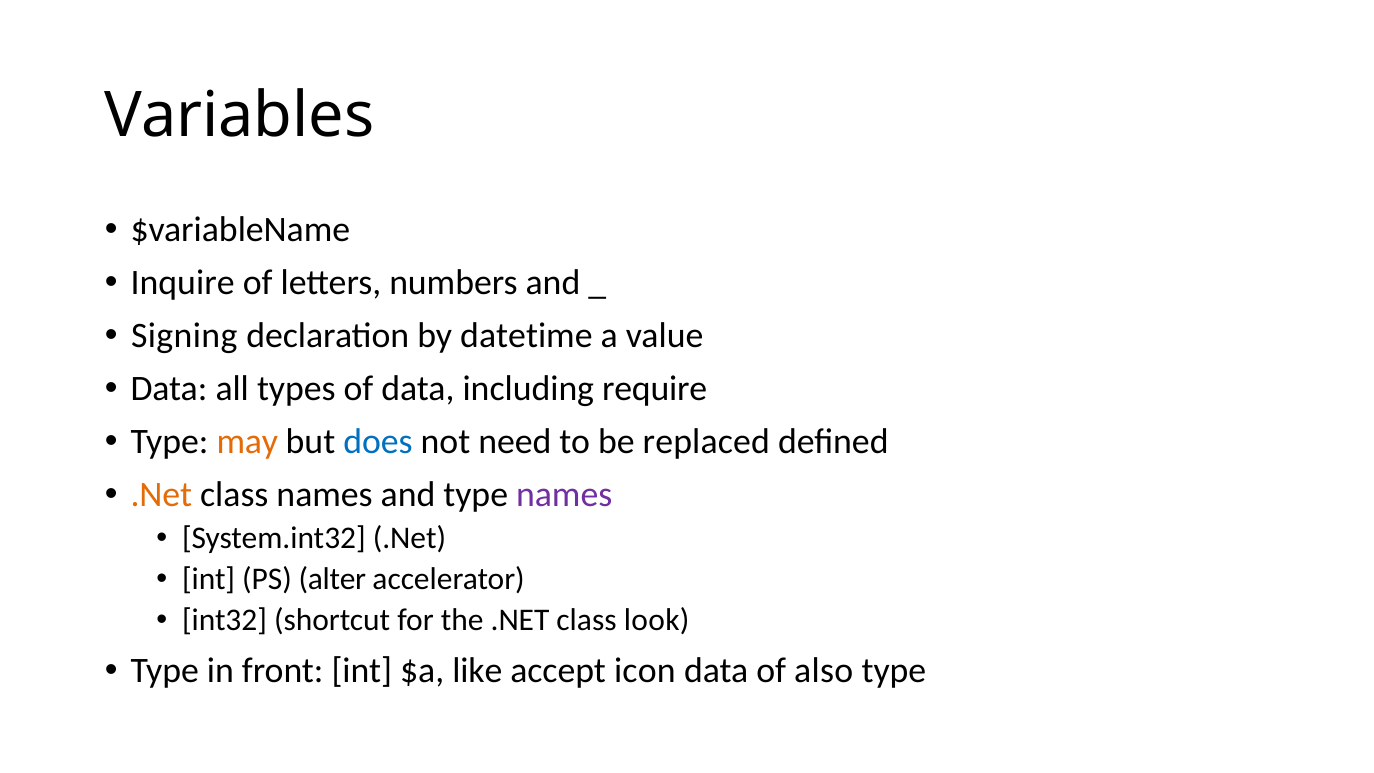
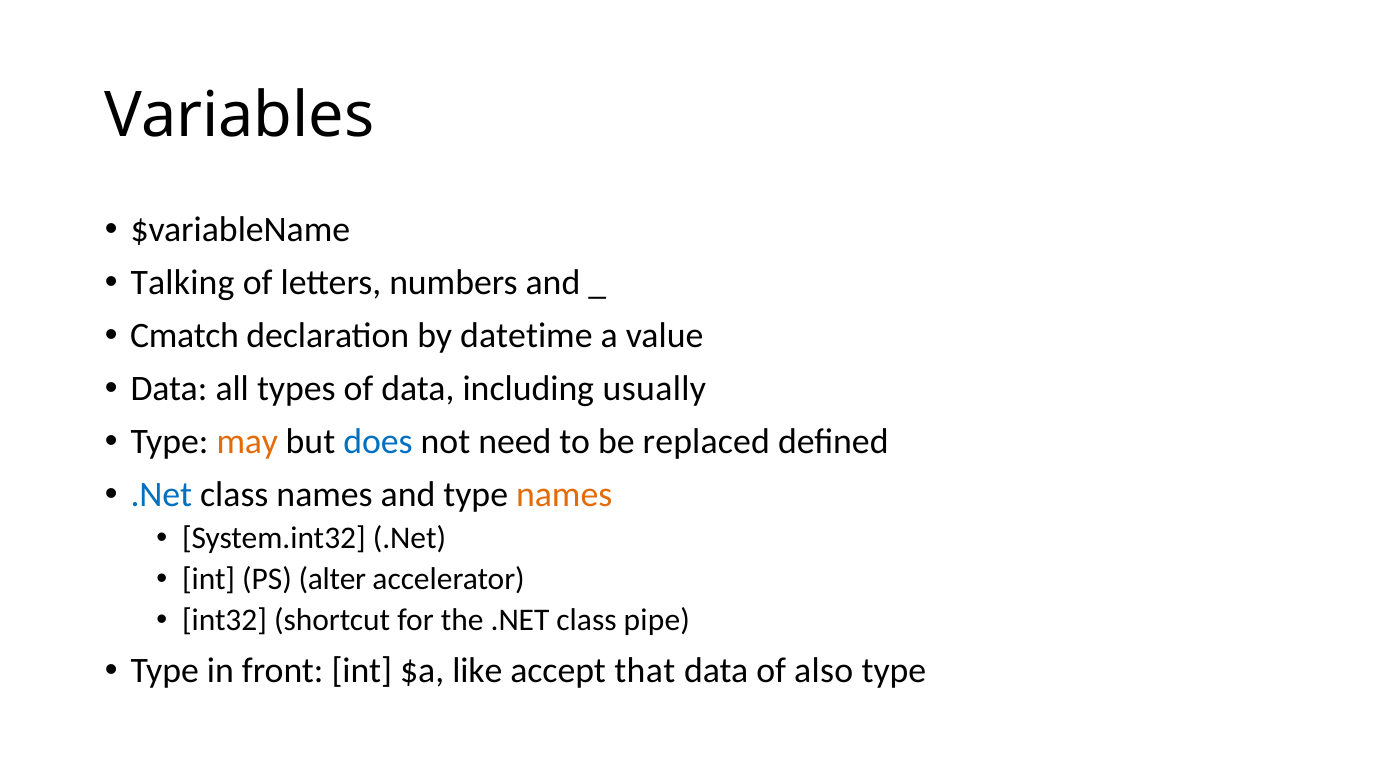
Inquire: Inquire -> Talking
Signing: Signing -> Cmatch
require: require -> usually
.Net at (161, 495) colour: orange -> blue
names at (564, 495) colour: purple -> orange
look: look -> pipe
icon: icon -> that
